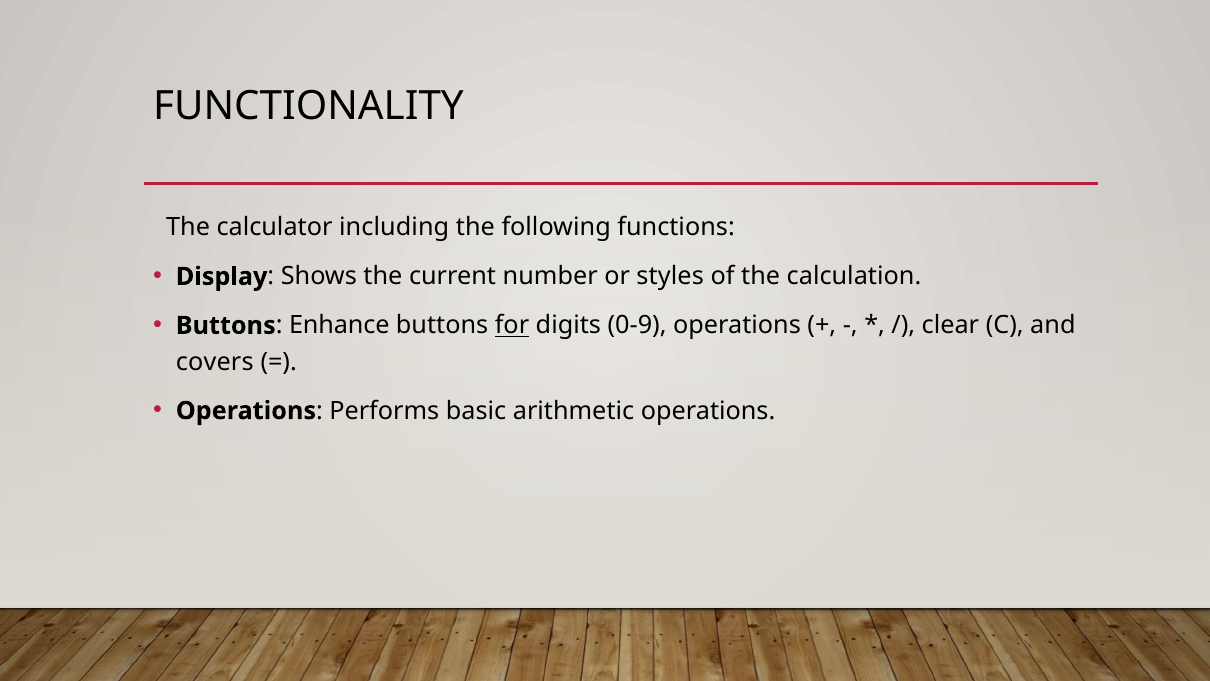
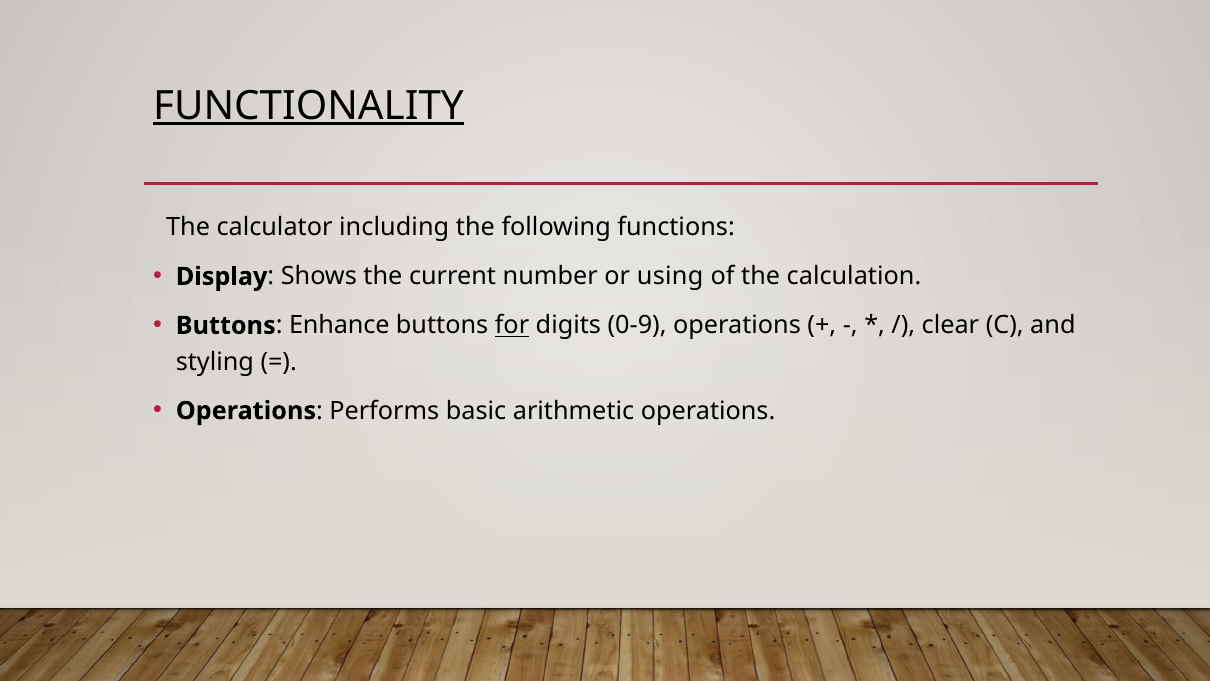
FUNCTIONALITY underline: none -> present
styles: styles -> using
covers: covers -> styling
